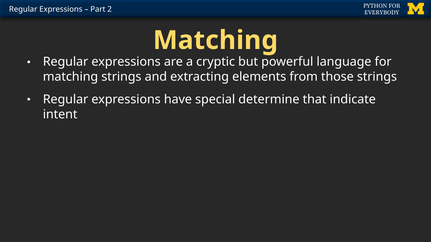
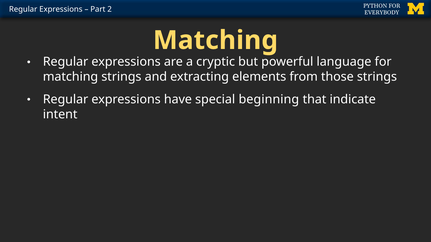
determine: determine -> beginning
